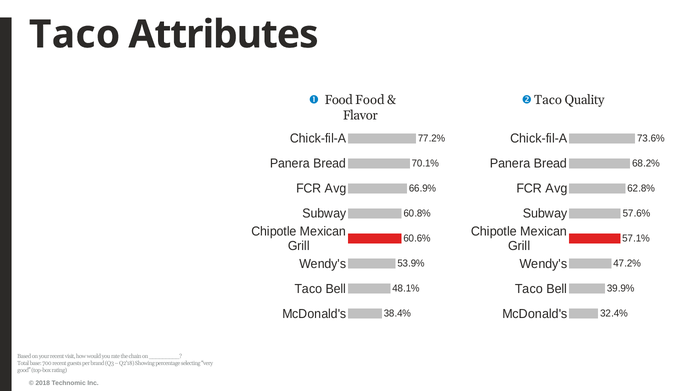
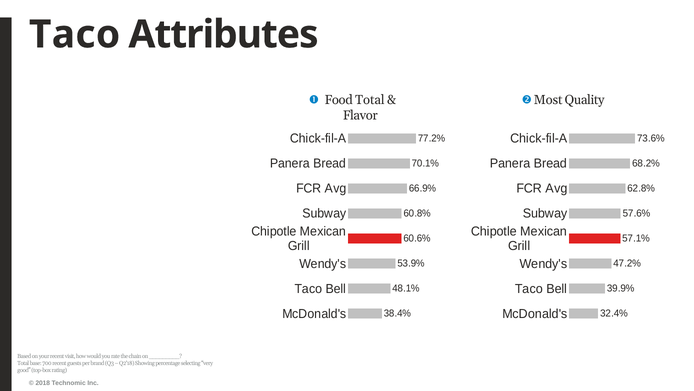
Food Food: Food -> Total
Taco at (548, 100): Taco -> Most
